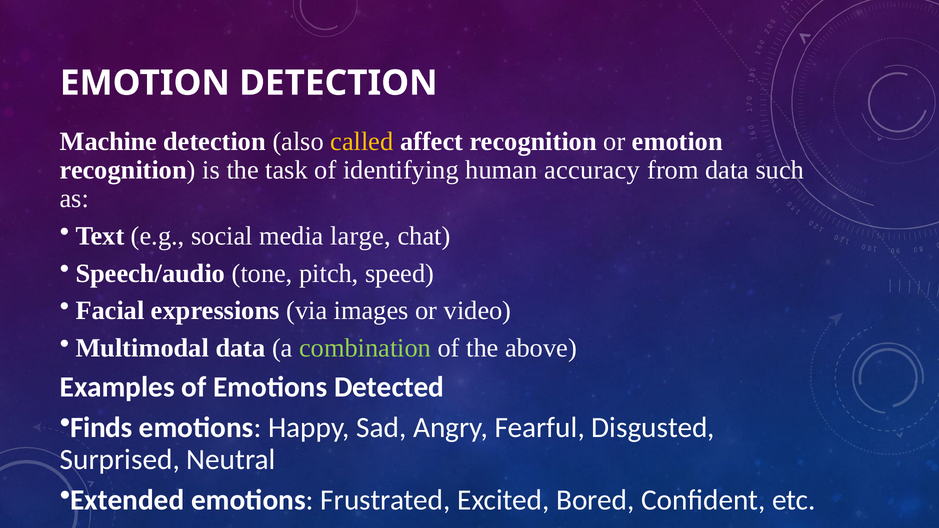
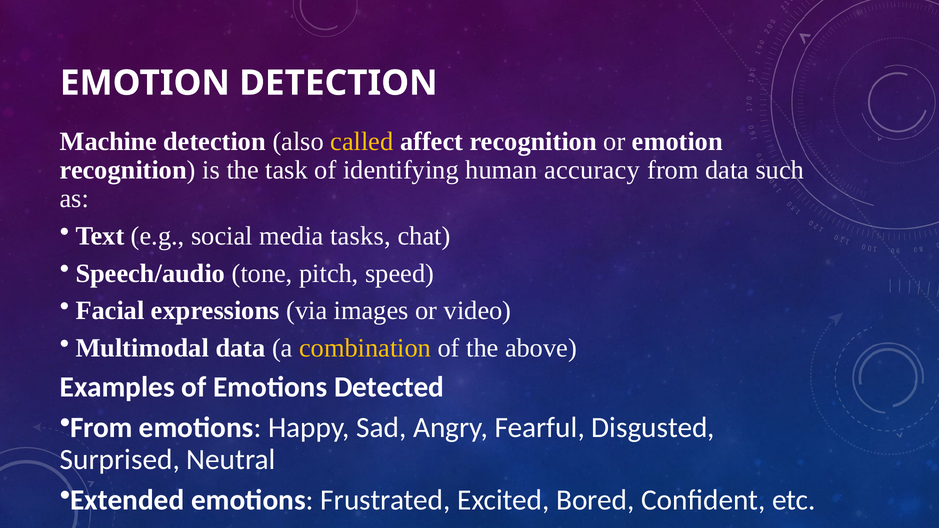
large: large -> tasks
combination colour: light green -> yellow
Finds at (101, 428): Finds -> From
